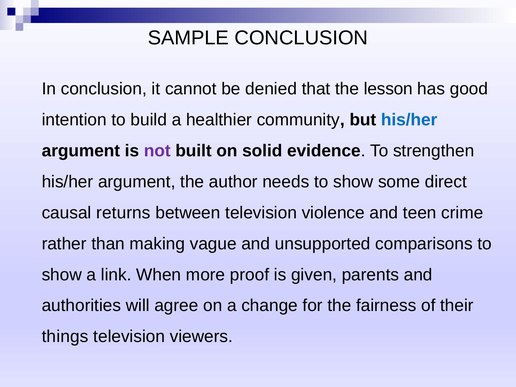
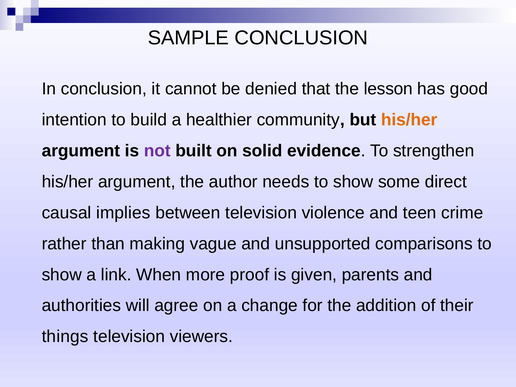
his/her at (409, 120) colour: blue -> orange
returns: returns -> implies
fairness: fairness -> addition
